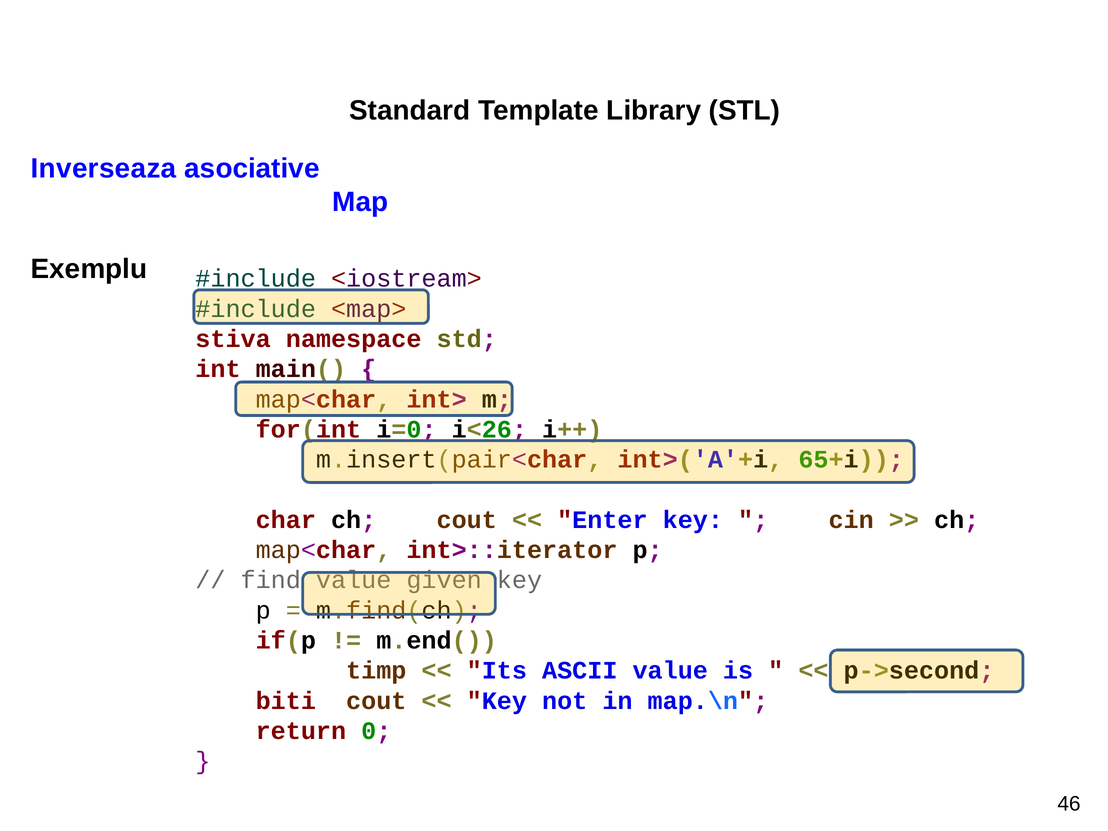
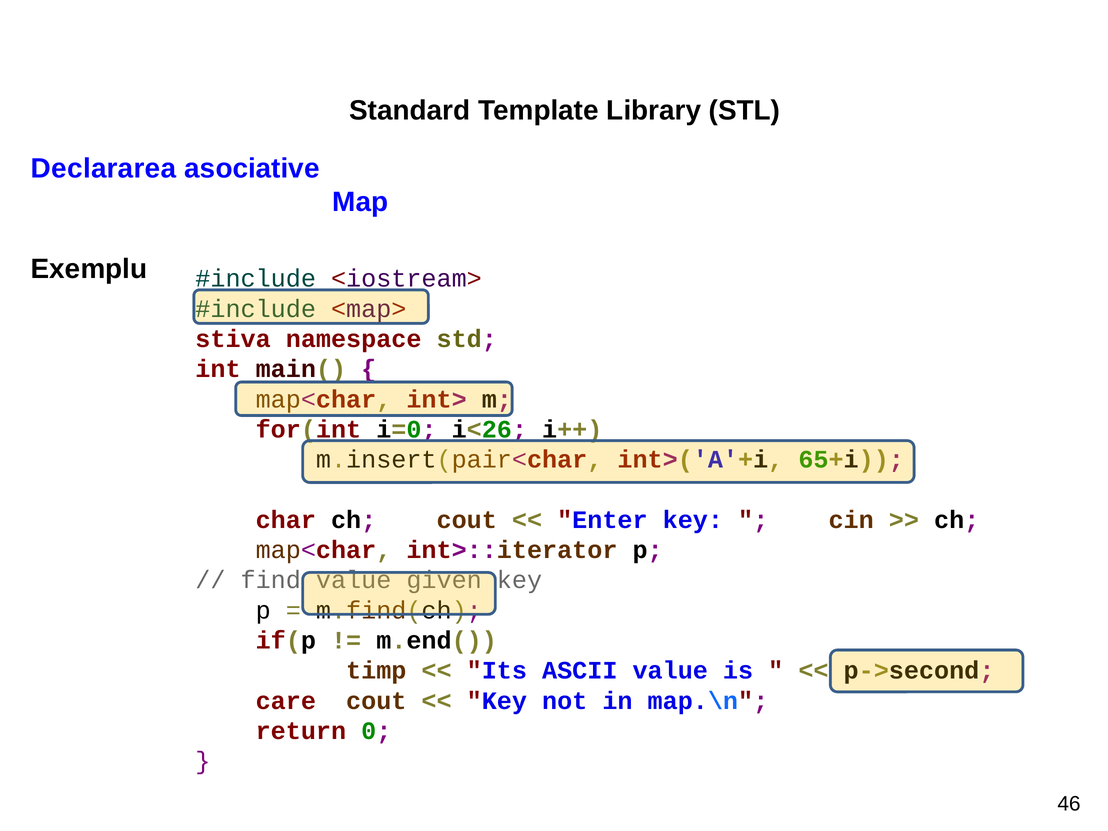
Inverseaza: Inverseaza -> Declararea
biti: biti -> care
